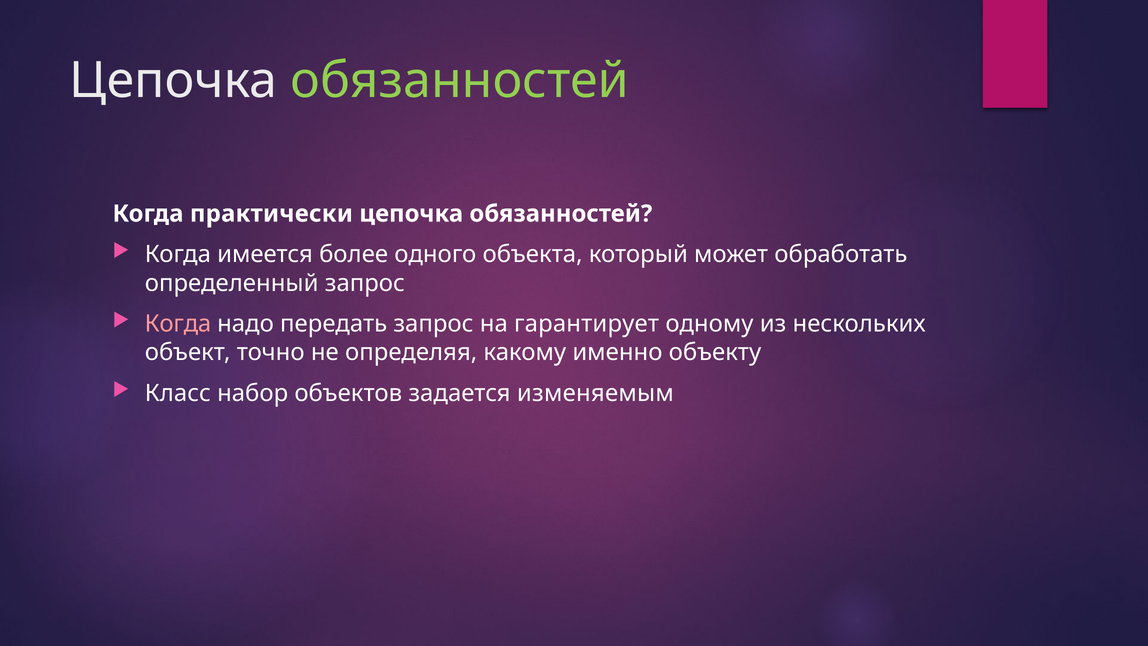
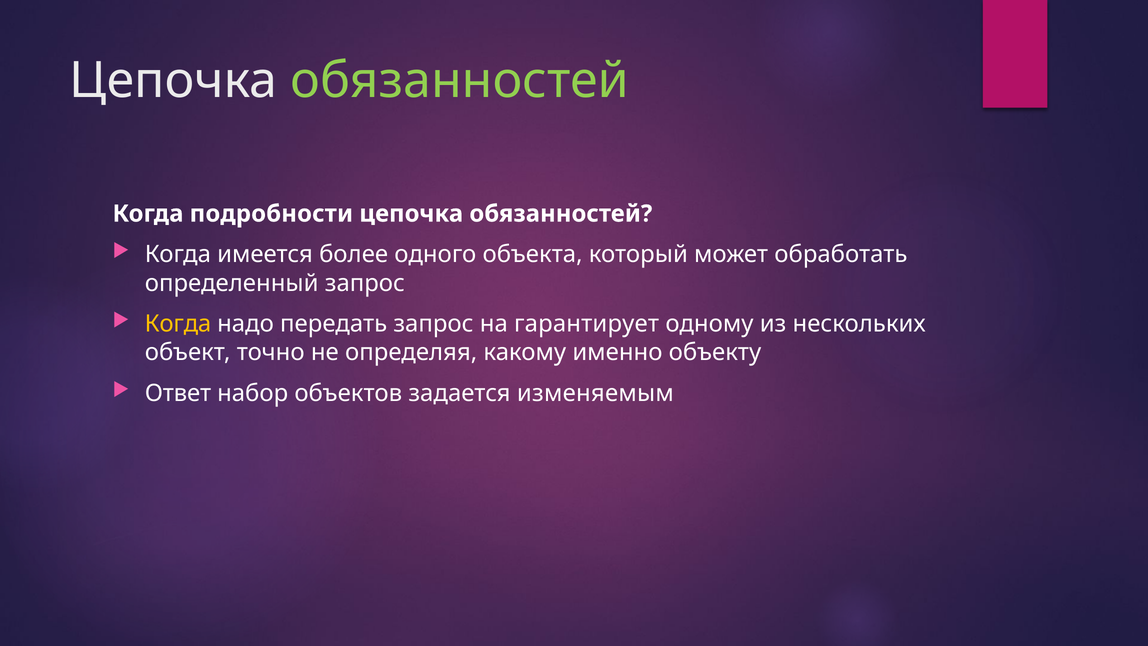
практически: практически -> подробности
Когда at (178, 324) colour: pink -> yellow
Класс: Класс -> Ответ
